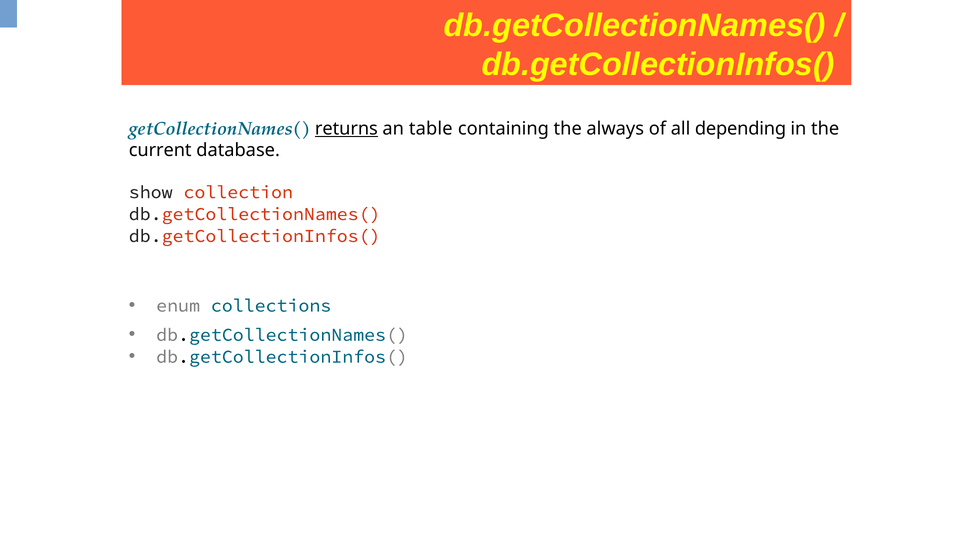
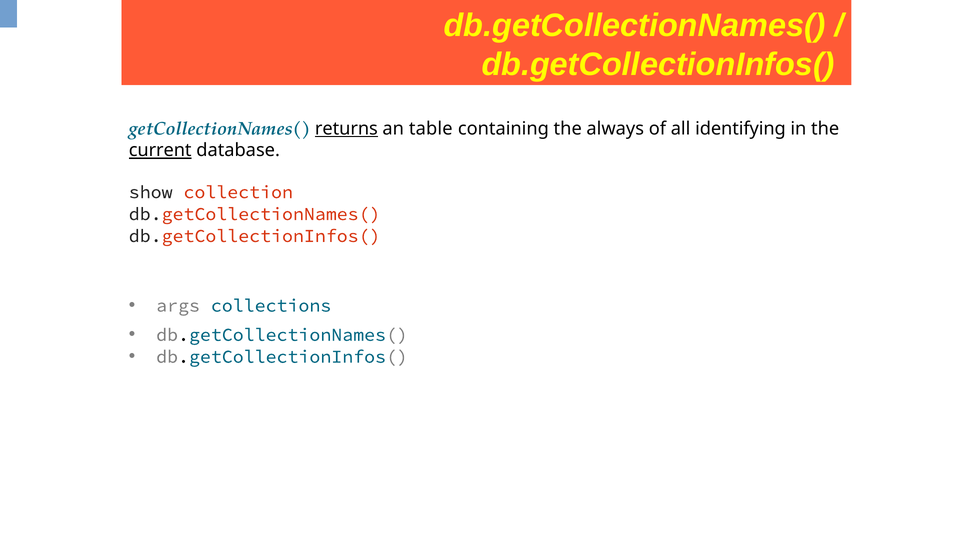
depending: depending -> identifying
current underline: none -> present
enum: enum -> args
